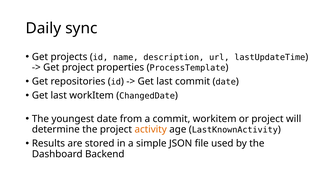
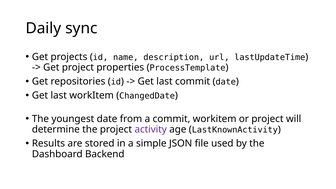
activity colour: orange -> purple
